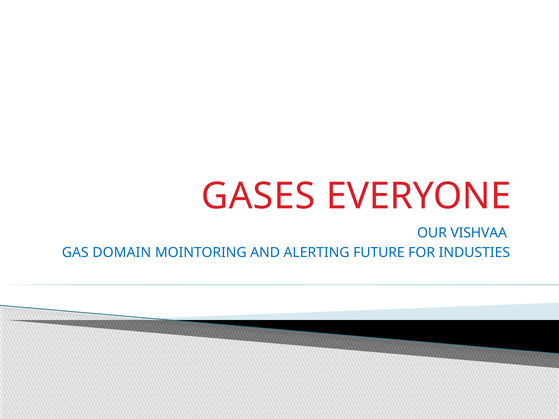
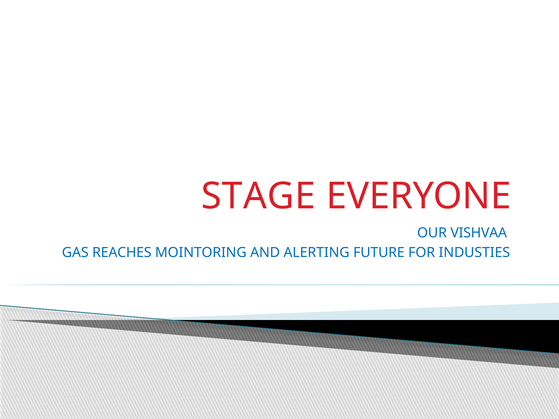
GASES: GASES -> STAGE
DOMAIN: DOMAIN -> REACHES
